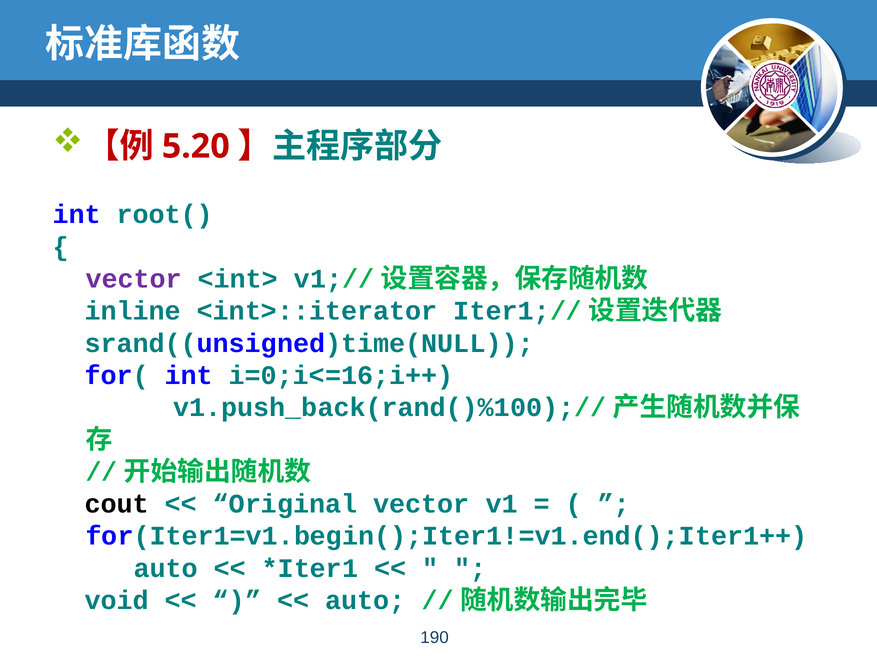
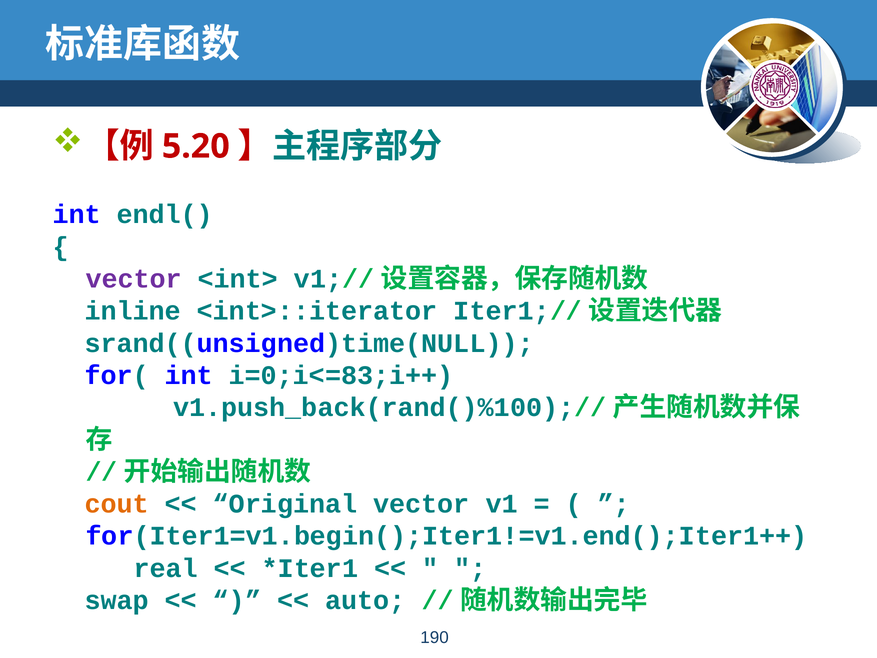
root(: root( -> endl(
i=0;i<=16;i++: i=0;i<=16;i++ -> i=0;i<=83;i++
cout colour: black -> orange
auto at (166, 568): auto -> real
void: void -> swap
